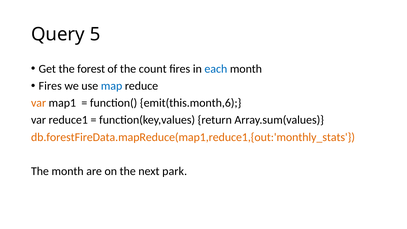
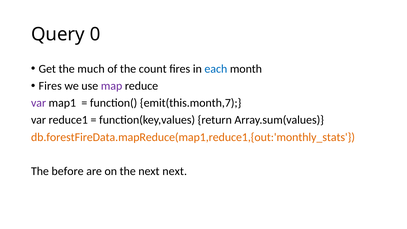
5: 5 -> 0
forest: forest -> much
map colour: blue -> purple
var at (39, 103) colour: orange -> purple
emit(this.month,6: emit(this.month,6 -> emit(this.month,7
The month: month -> before
next park: park -> next
